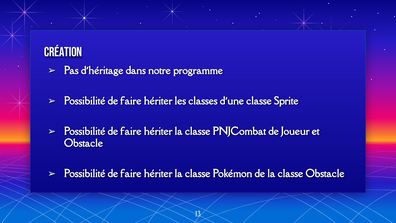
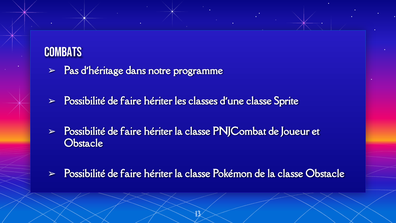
Création: Création -> Combats
